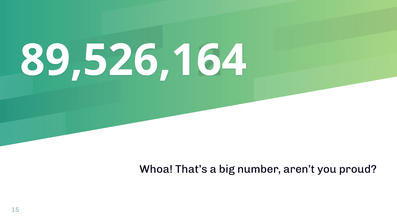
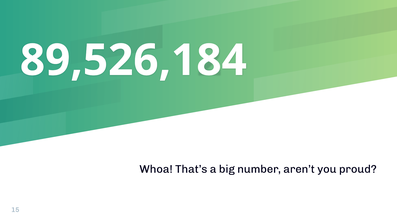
89,526,164: 89,526,164 -> 89,526,184
